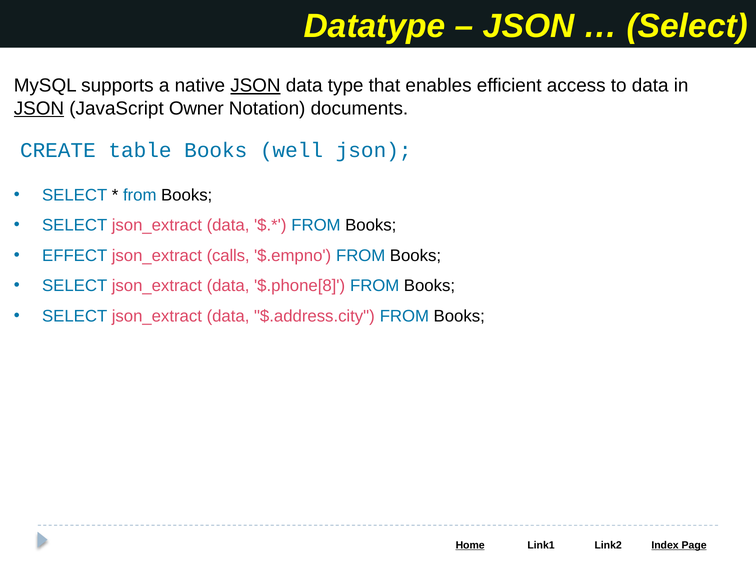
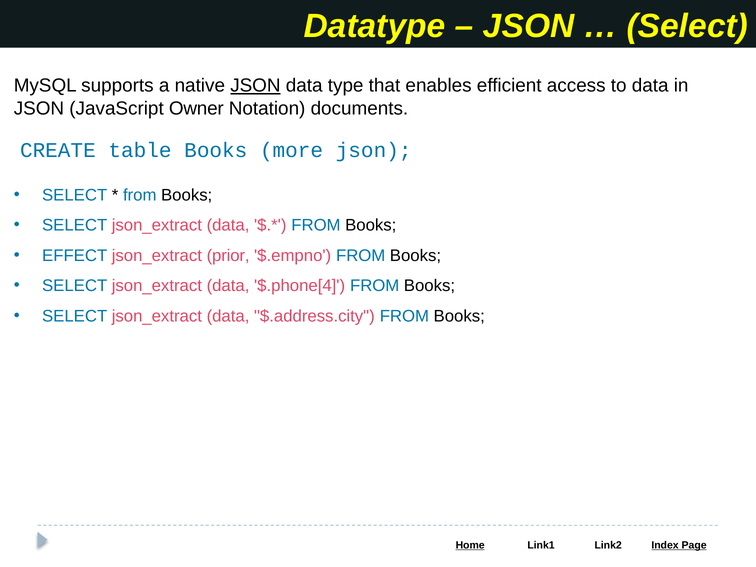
JSON at (39, 108) underline: present -> none
well: well -> more
calls: calls -> prior
$.phone[8: $.phone[8 -> $.phone[4
